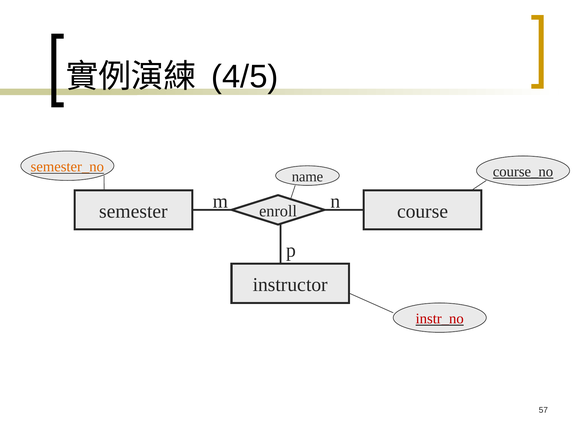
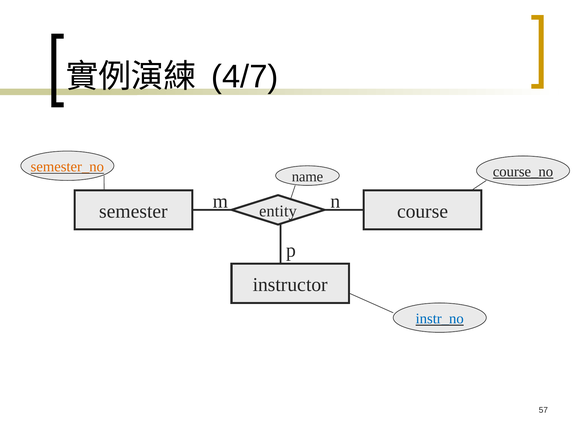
4/5: 4/5 -> 4/7
enroll: enroll -> entity
instr_no colour: red -> blue
